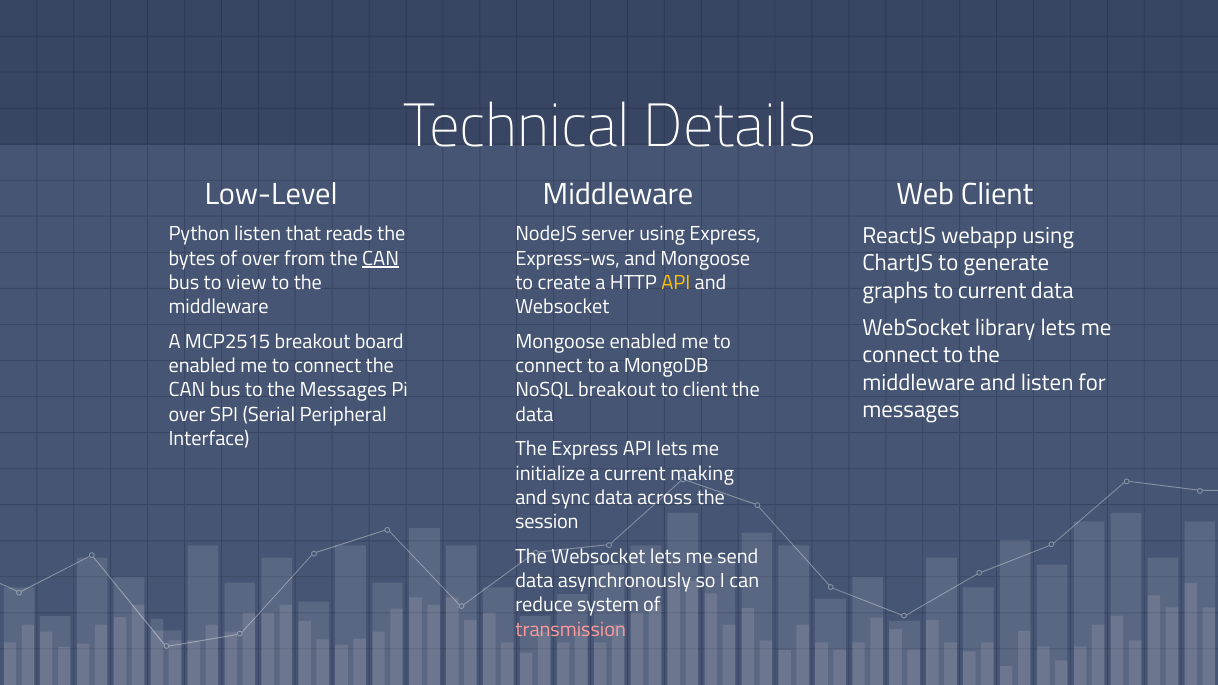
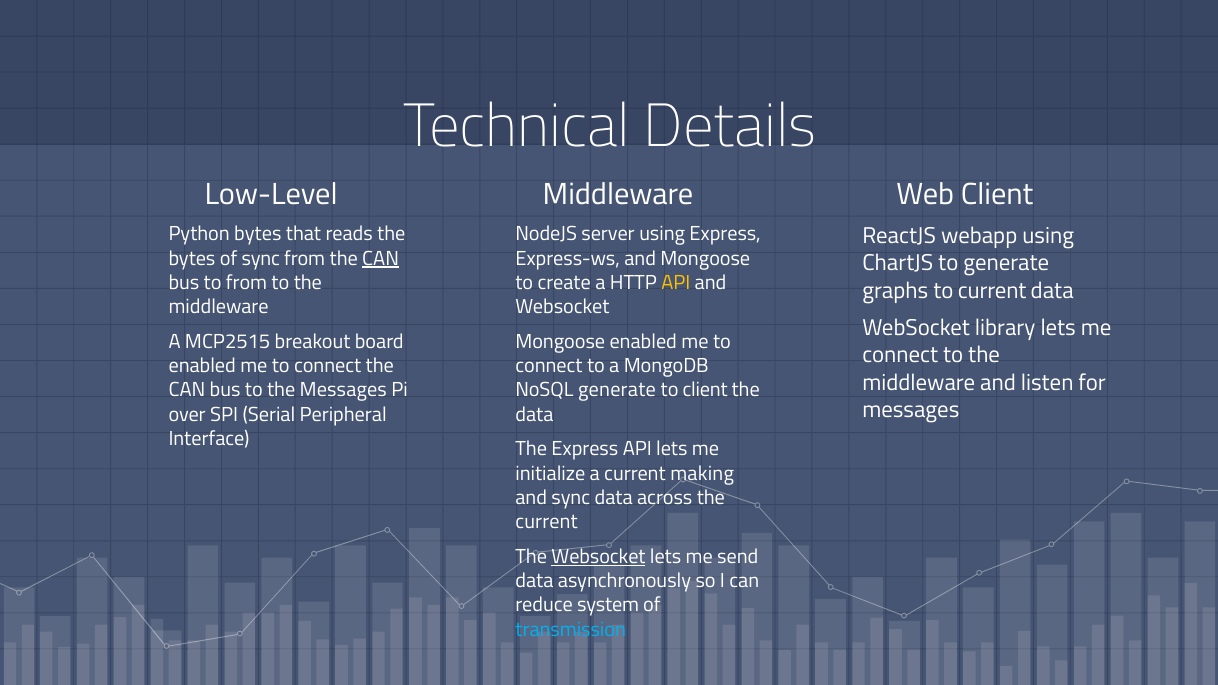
Python listen: listen -> bytes
of over: over -> sync
to view: view -> from
NoSQL breakout: breakout -> generate
session at (547, 522): session -> current
Websocket at (598, 557) underline: none -> present
transmission colour: pink -> light blue
